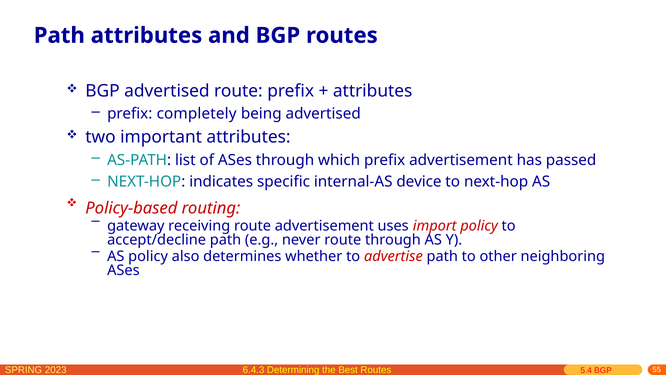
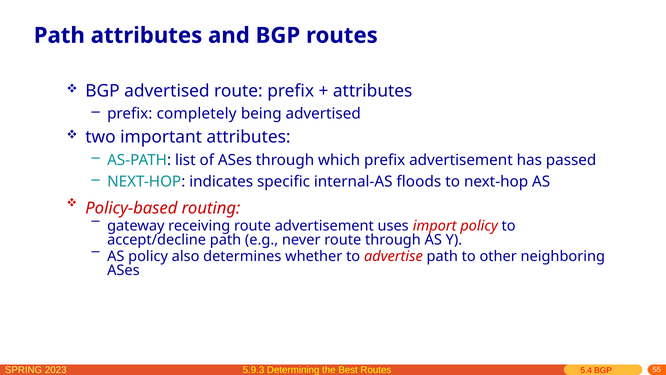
device: device -> floods
6.4.3: 6.4.3 -> 5.9.3
